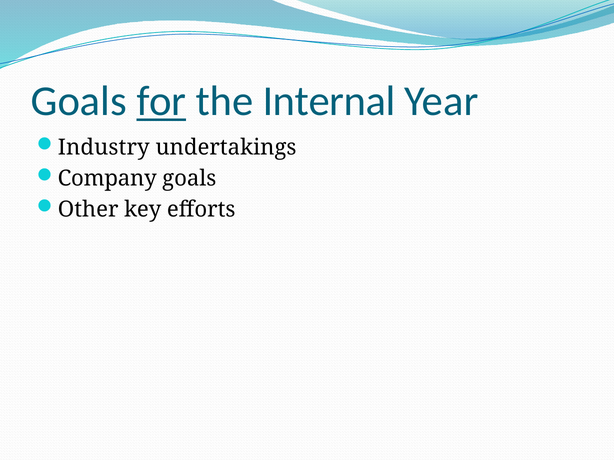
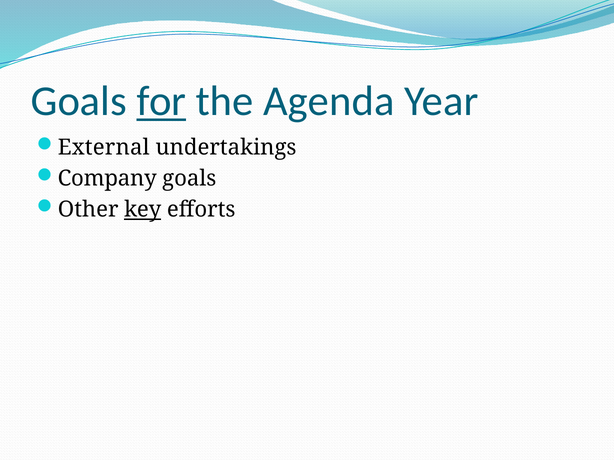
Internal: Internal -> Agenda
Industry: Industry -> External
key underline: none -> present
